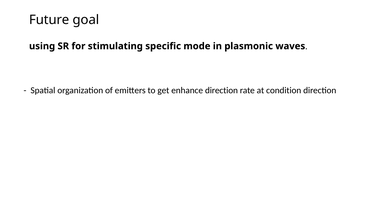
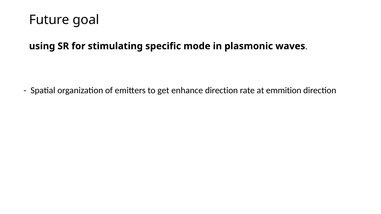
condition: condition -> emmition
